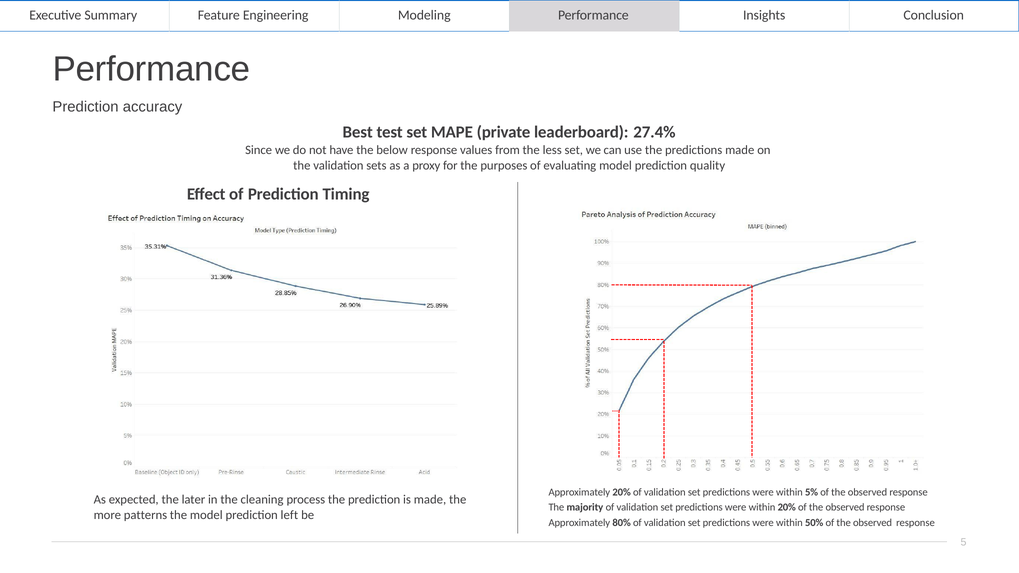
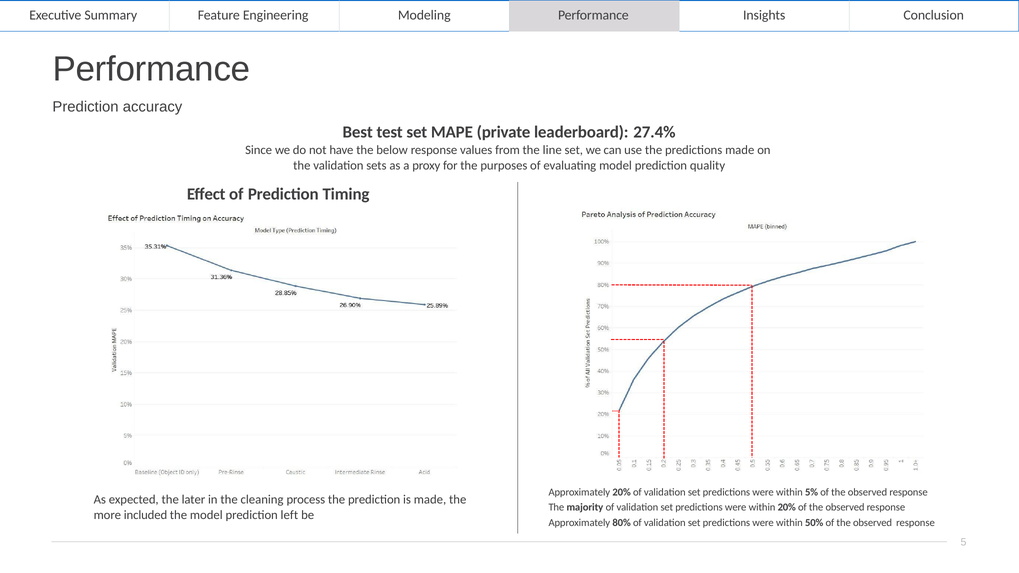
less: less -> line
patterns: patterns -> included
